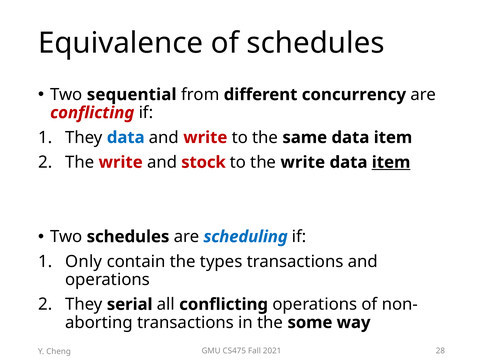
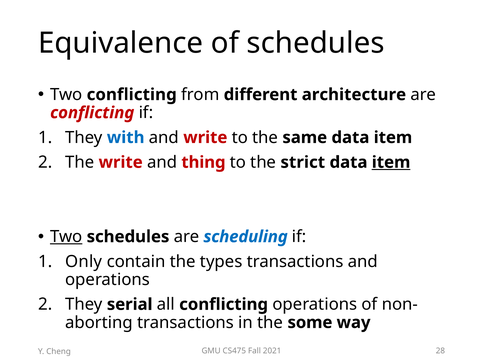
Two sequential: sequential -> conflicting
concurrency: concurrency -> architecture
They data: data -> with
stock: stock -> thing
to the write: write -> strict
Two at (66, 237) underline: none -> present
